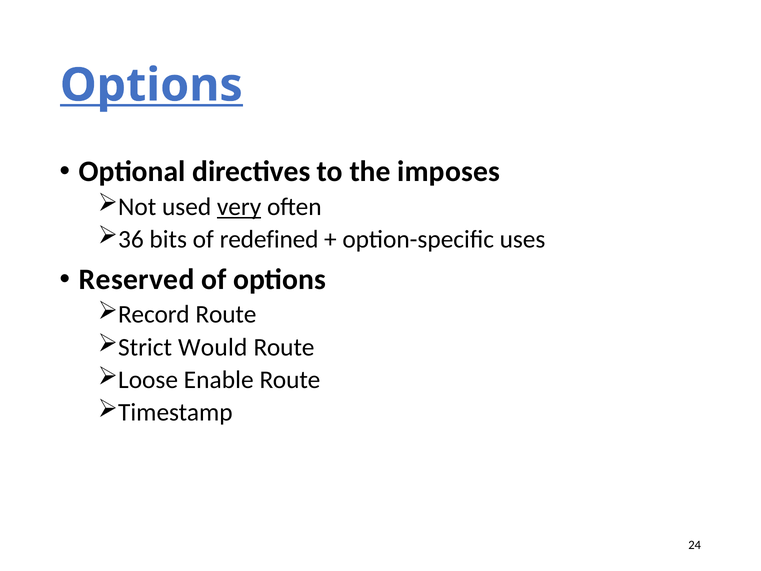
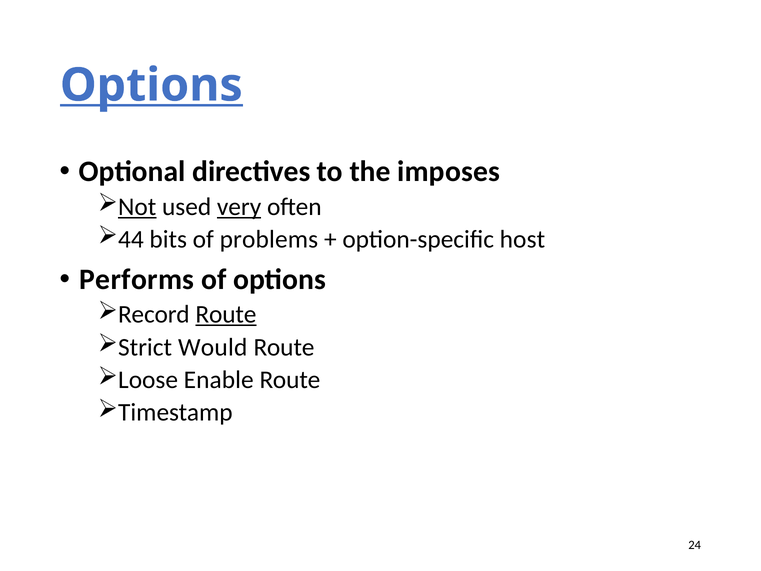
Not underline: none -> present
36: 36 -> 44
redefined: redefined -> problems
uses: uses -> host
Reserved: Reserved -> Performs
Route at (226, 314) underline: none -> present
